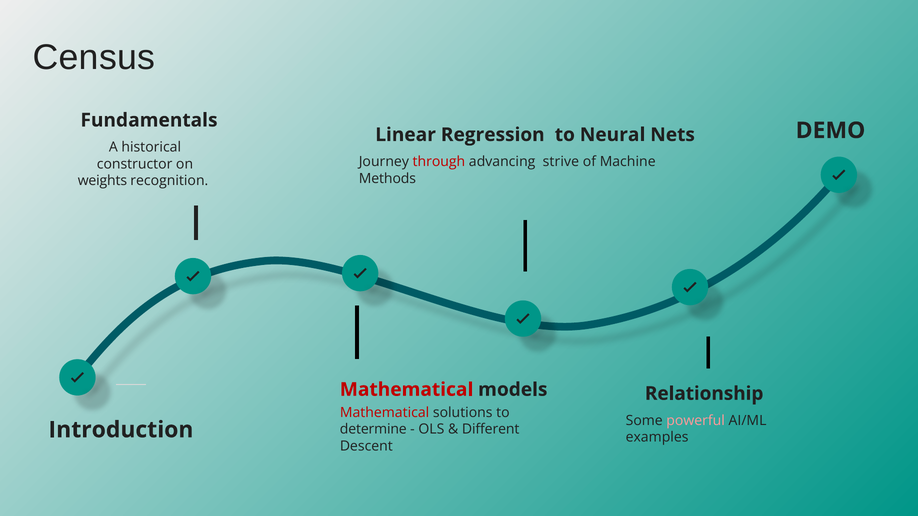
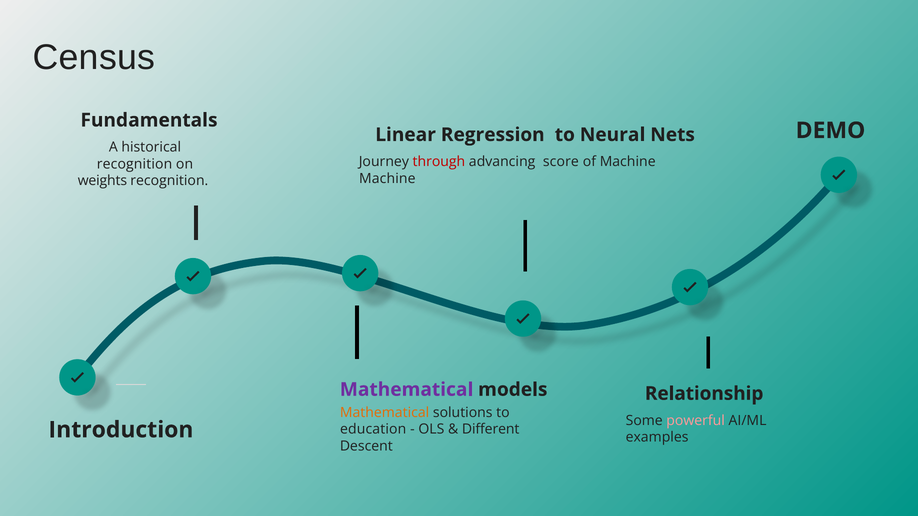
strive: strive -> score
constructor at (135, 164): constructor -> recognition
Methods at (387, 179): Methods -> Machine
Mathematical at (407, 390) colour: red -> purple
Mathematical at (385, 413) colour: red -> orange
determine: determine -> education
